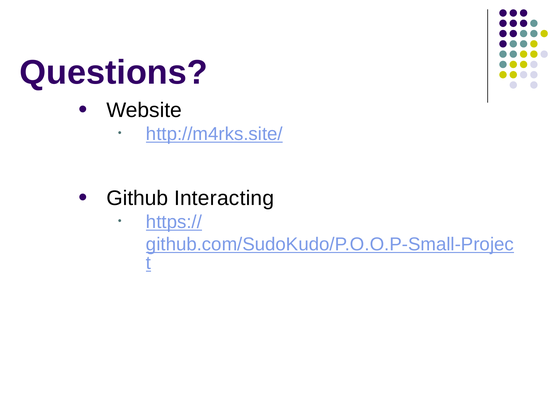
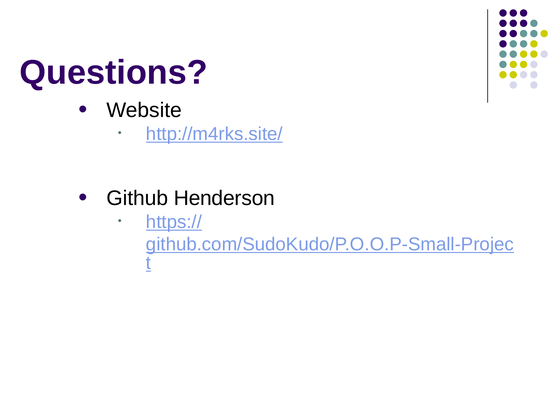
Interacting: Interacting -> Henderson
